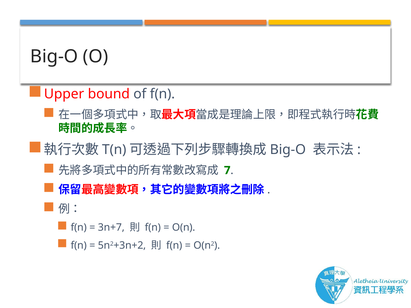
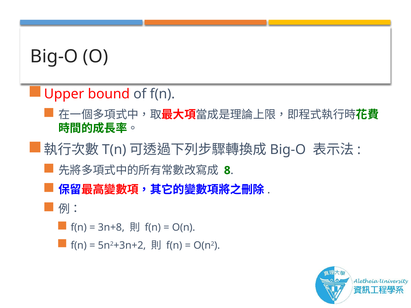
7: 7 -> 8
3n+7: 3n+7 -> 3n+8
